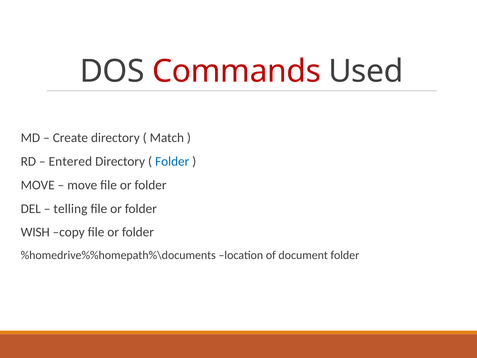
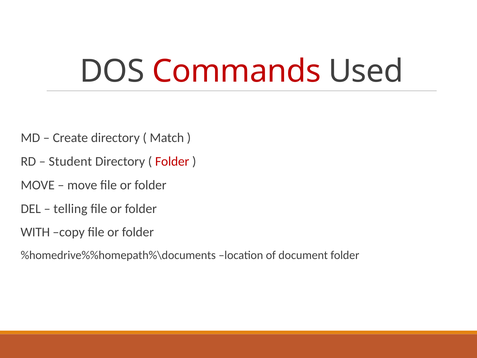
Entered: Entered -> Student
Folder at (172, 161) colour: blue -> red
WISH: WISH -> WITH
